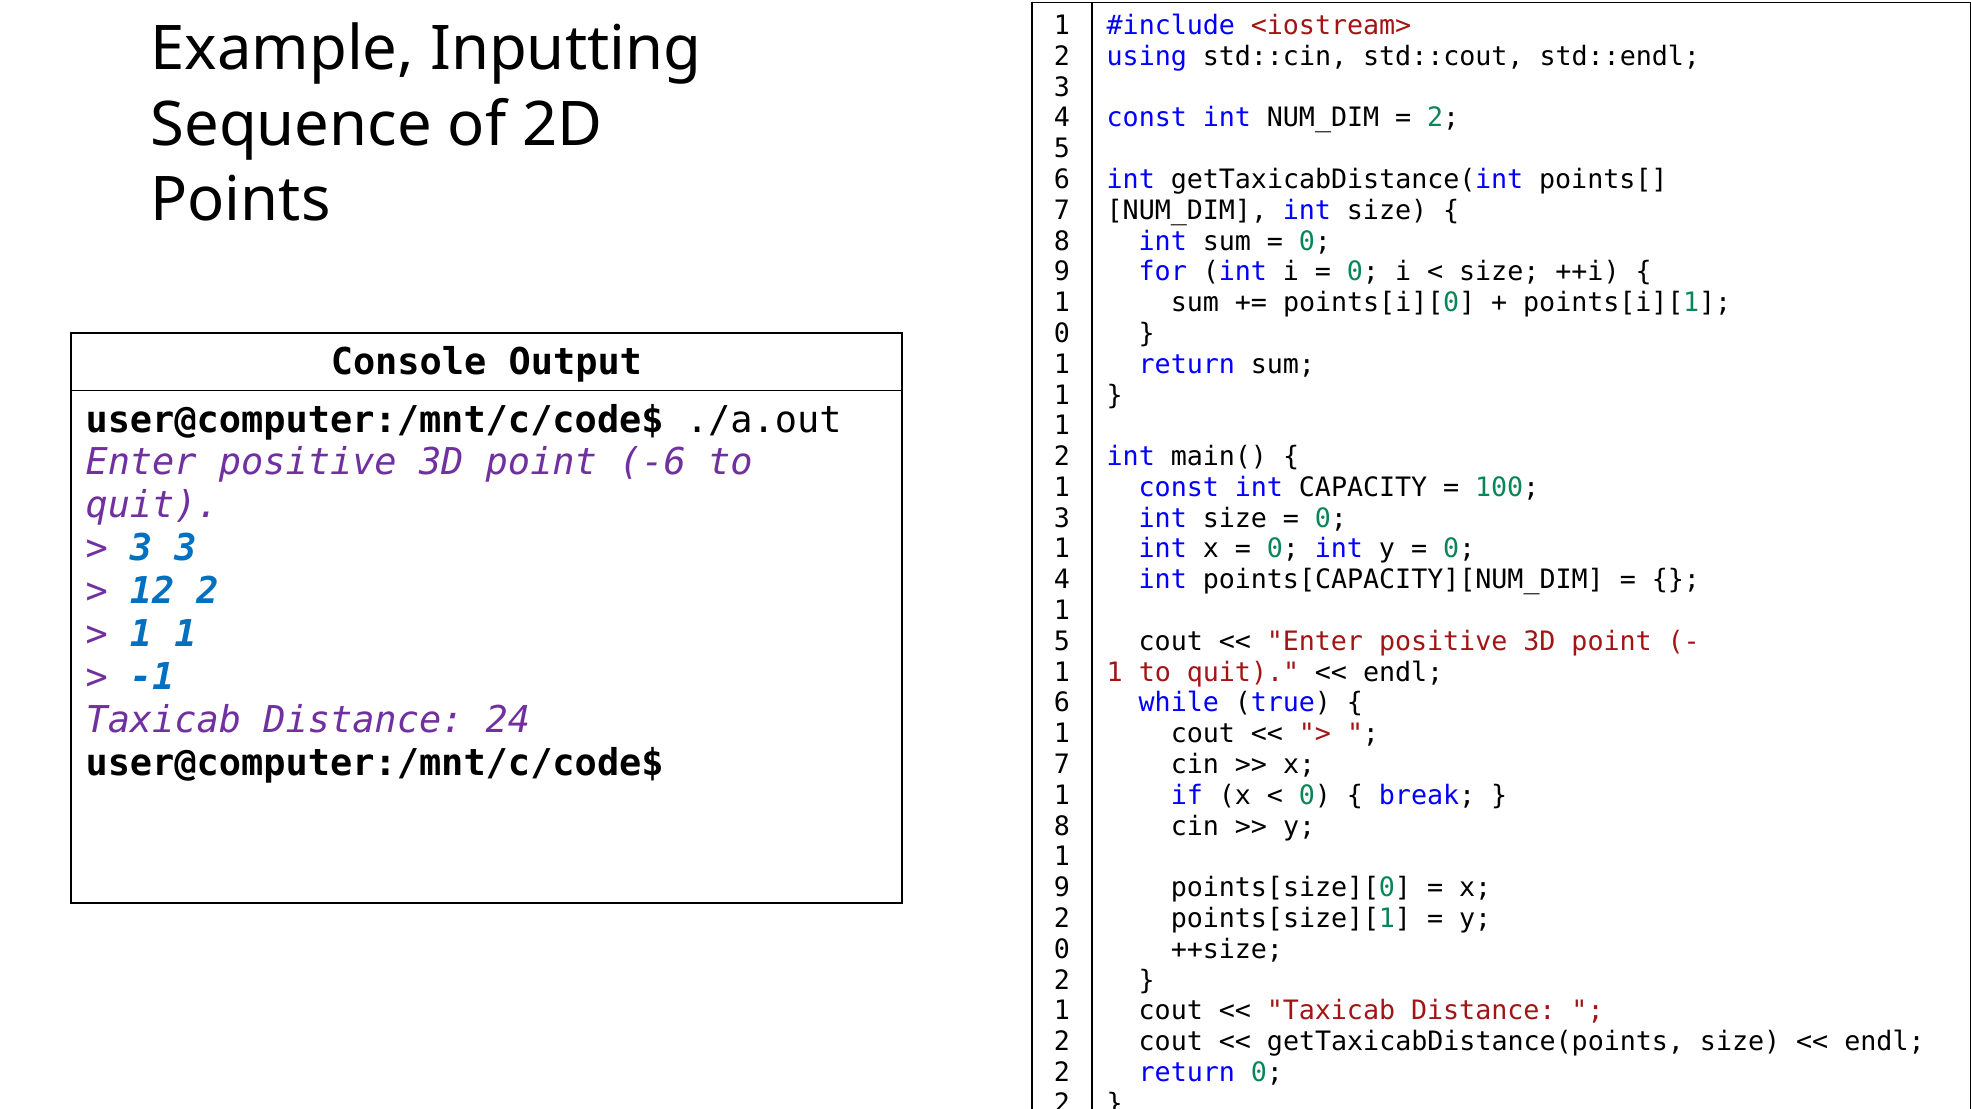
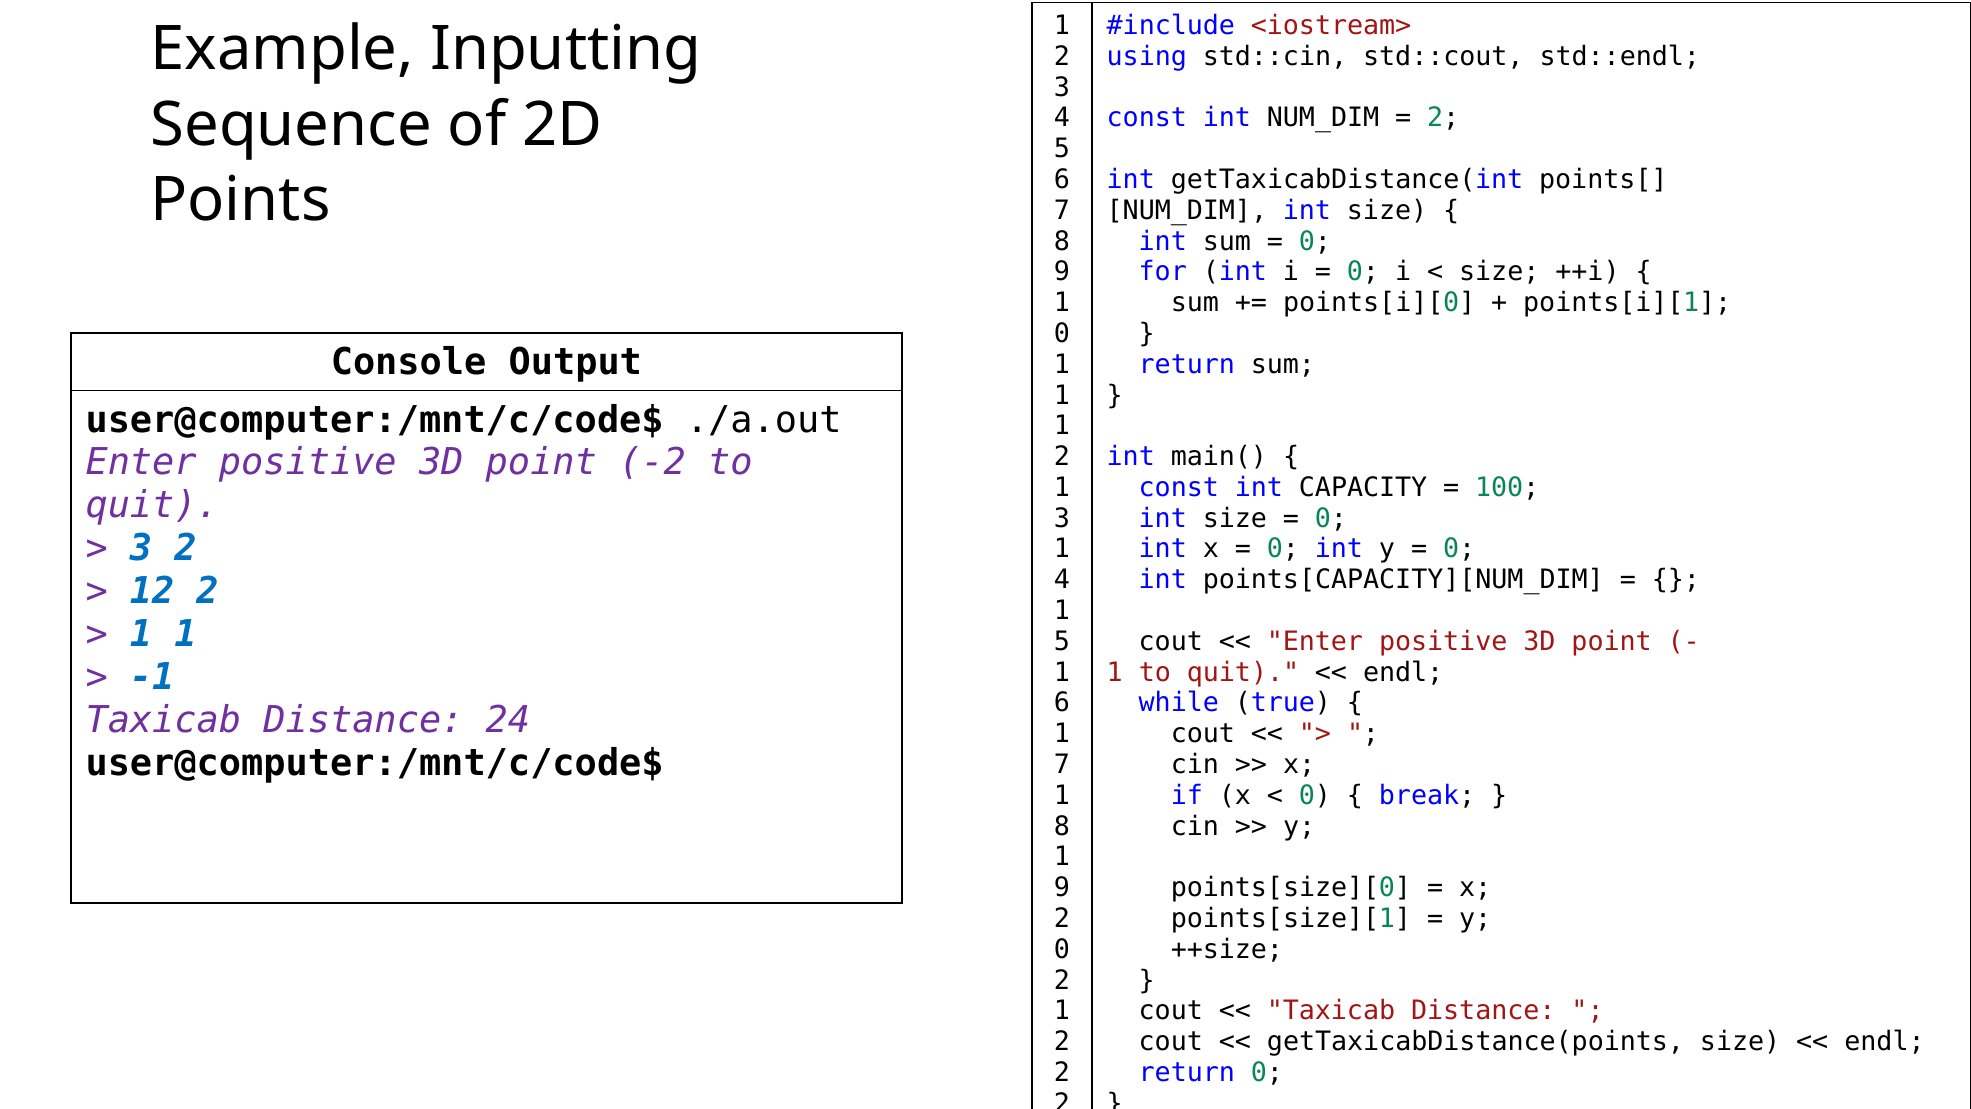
-6: -6 -> -2
3 at (185, 548): 3 -> 2
